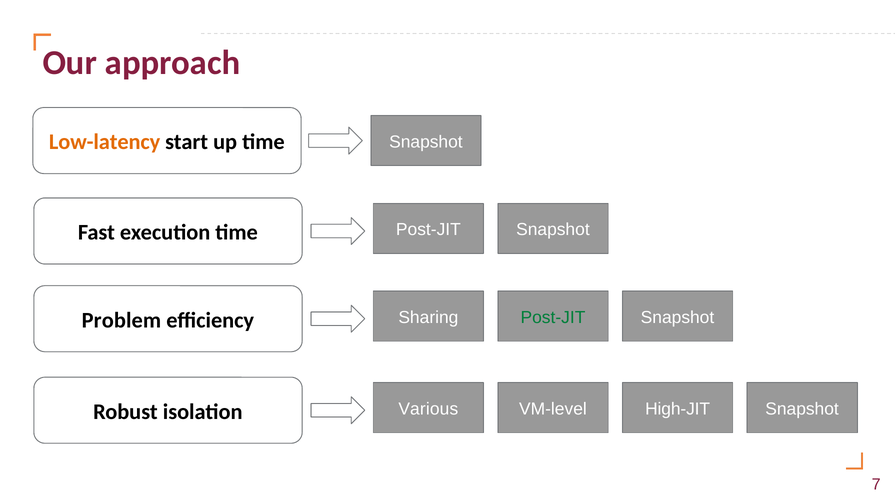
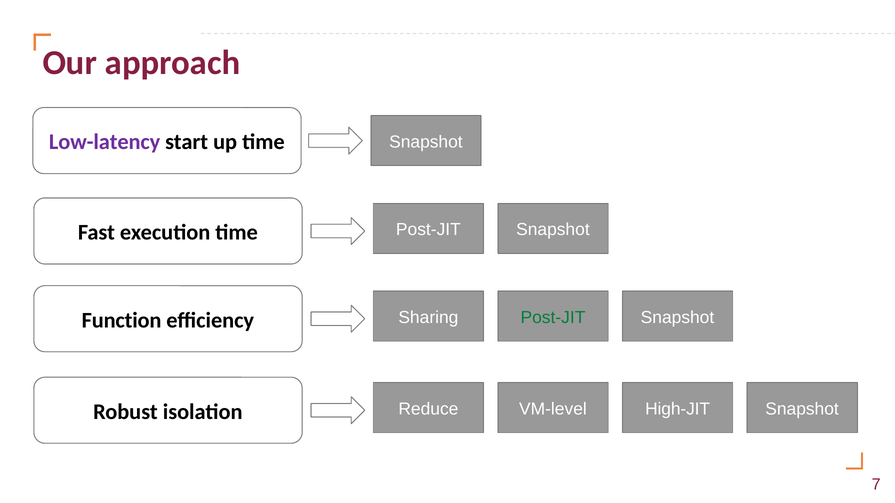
Low-latency colour: orange -> purple
Problem: Problem -> Function
Various: Various -> Reduce
